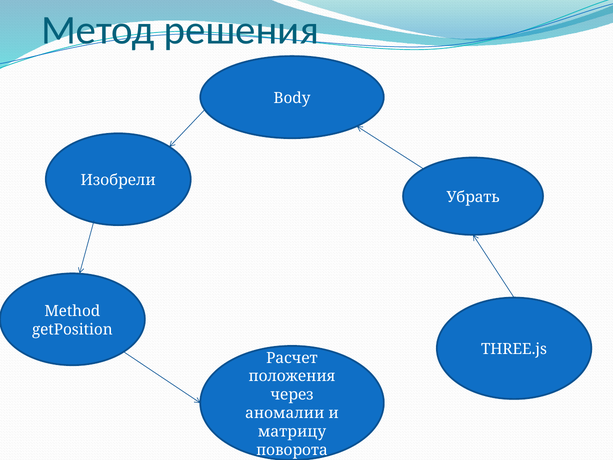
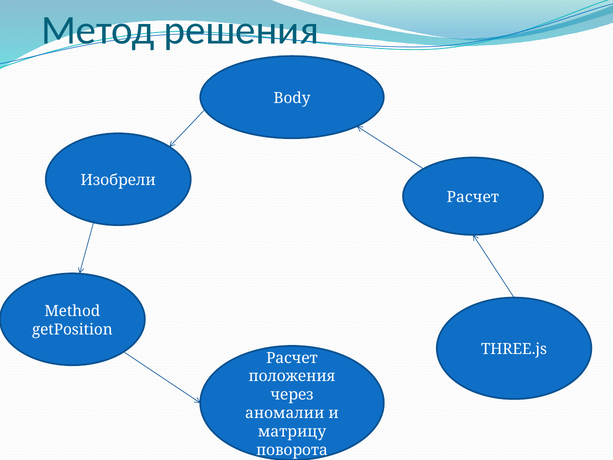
Убрать at (473, 197): Убрать -> Расчет
